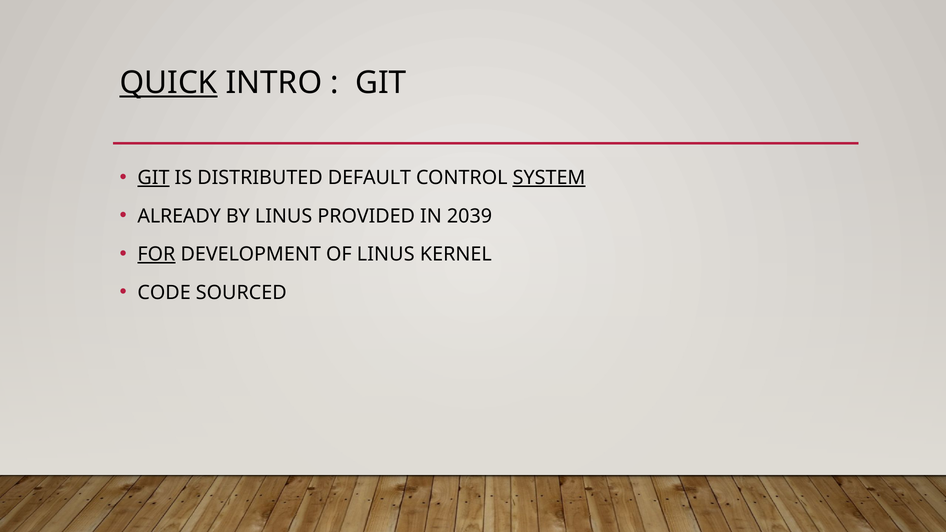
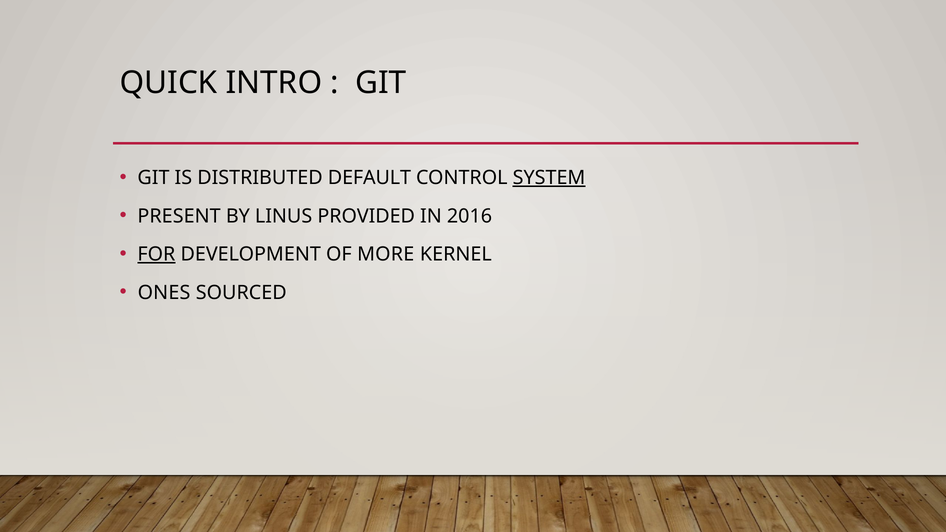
QUICK underline: present -> none
GIT at (153, 178) underline: present -> none
ALREADY: ALREADY -> PRESENT
2039: 2039 -> 2016
OF LINUS: LINUS -> MORE
CODE: CODE -> ONES
